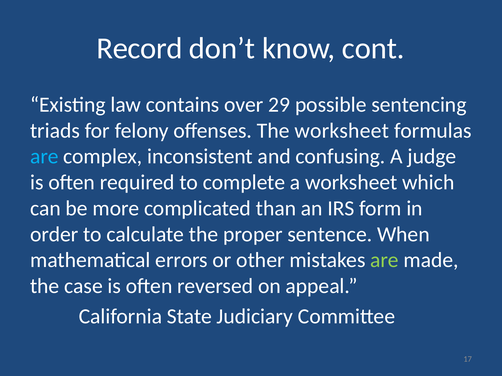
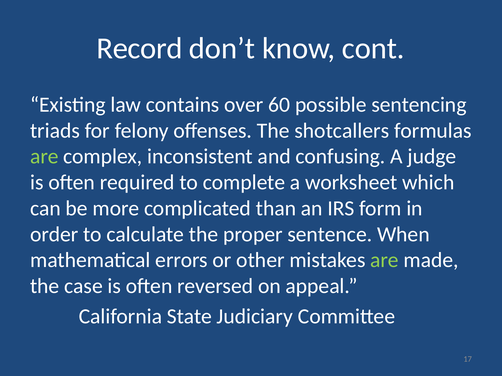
29: 29 -> 60
The worksheet: worksheet -> shotcallers
are at (44, 157) colour: light blue -> light green
